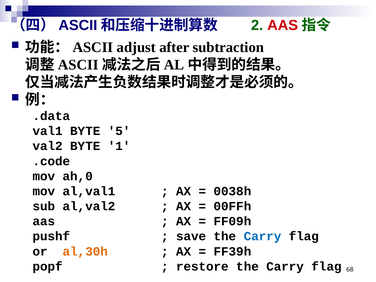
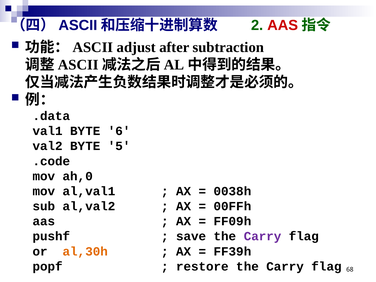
5: 5 -> 6
1: 1 -> 5
Carry at (263, 236) colour: blue -> purple
